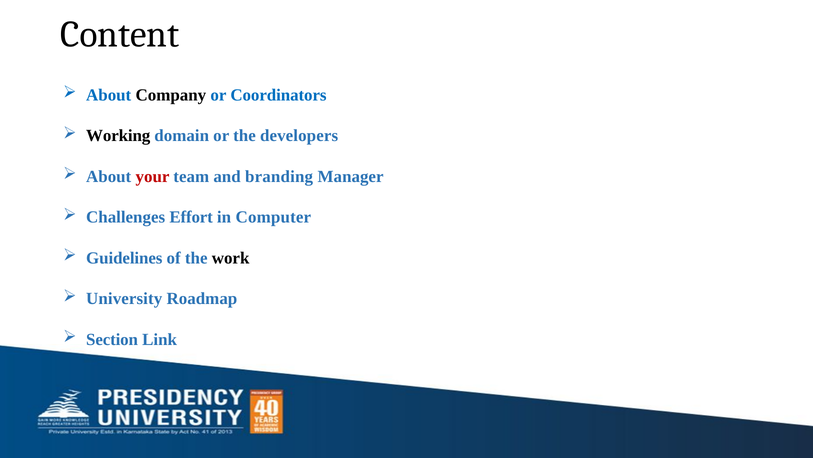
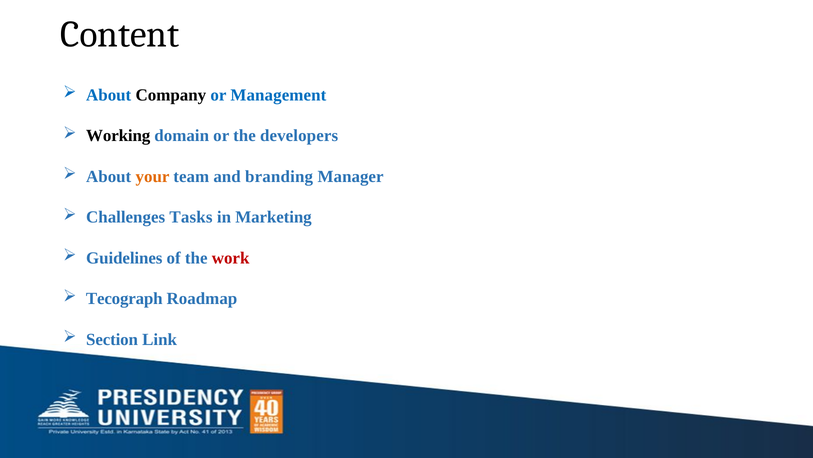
Coordinators: Coordinators -> Management
your colour: red -> orange
Effort: Effort -> Tasks
Computer: Computer -> Marketing
work colour: black -> red
University: University -> Tecograph
